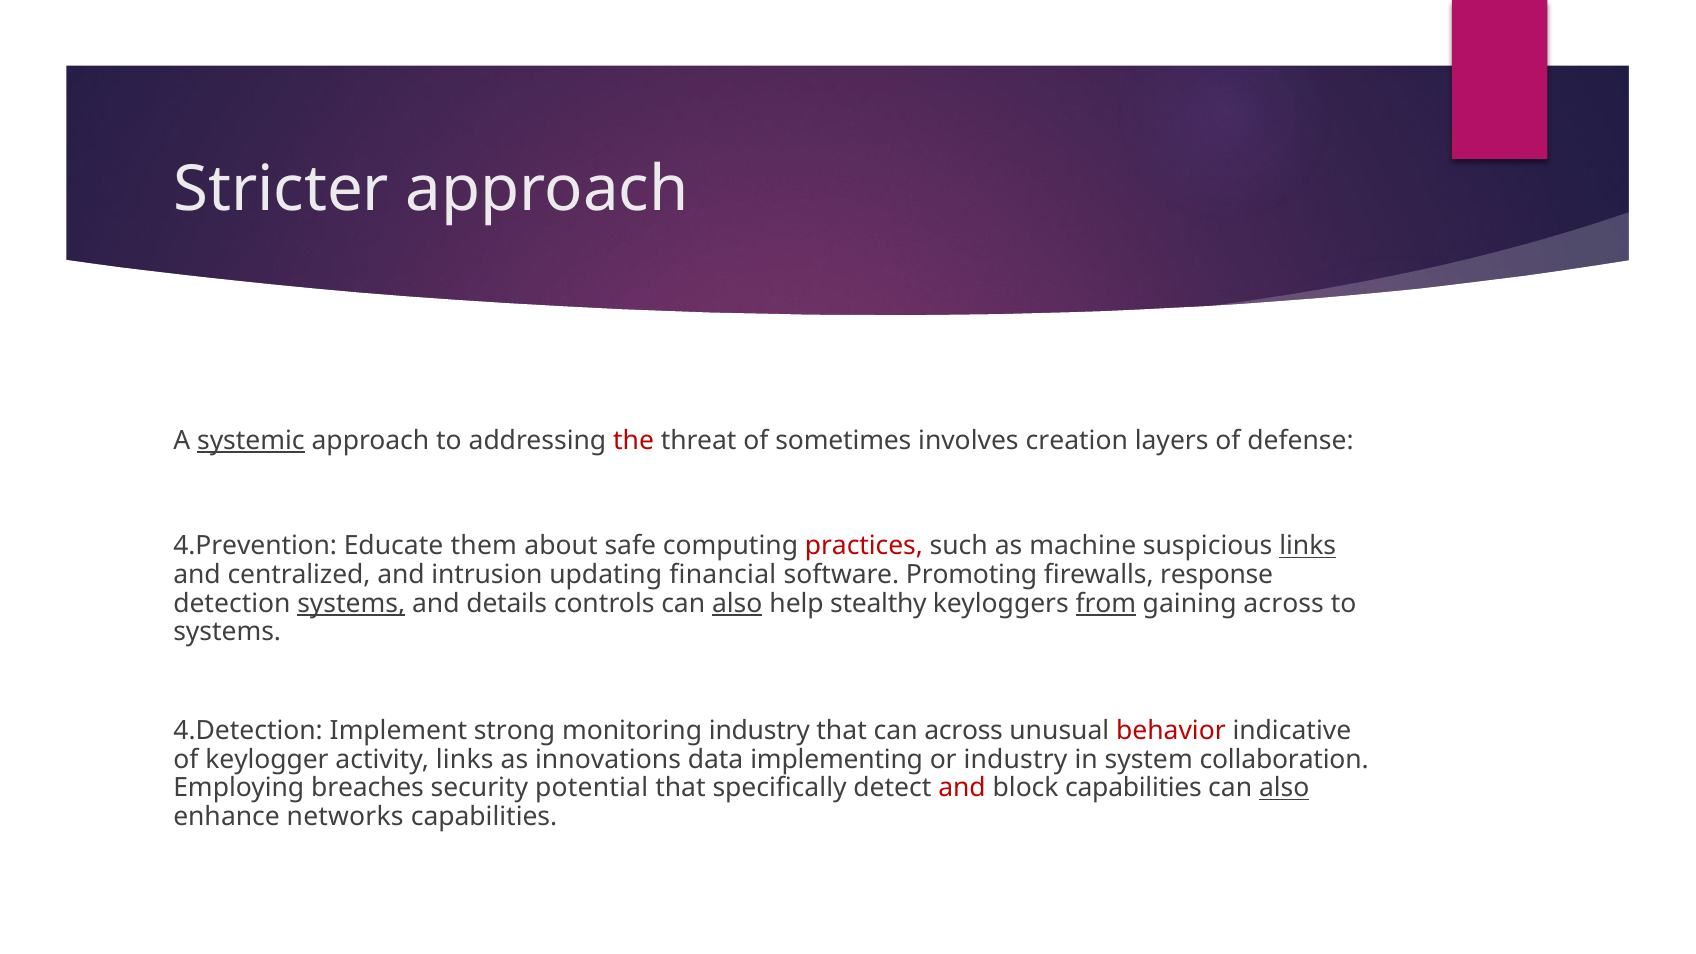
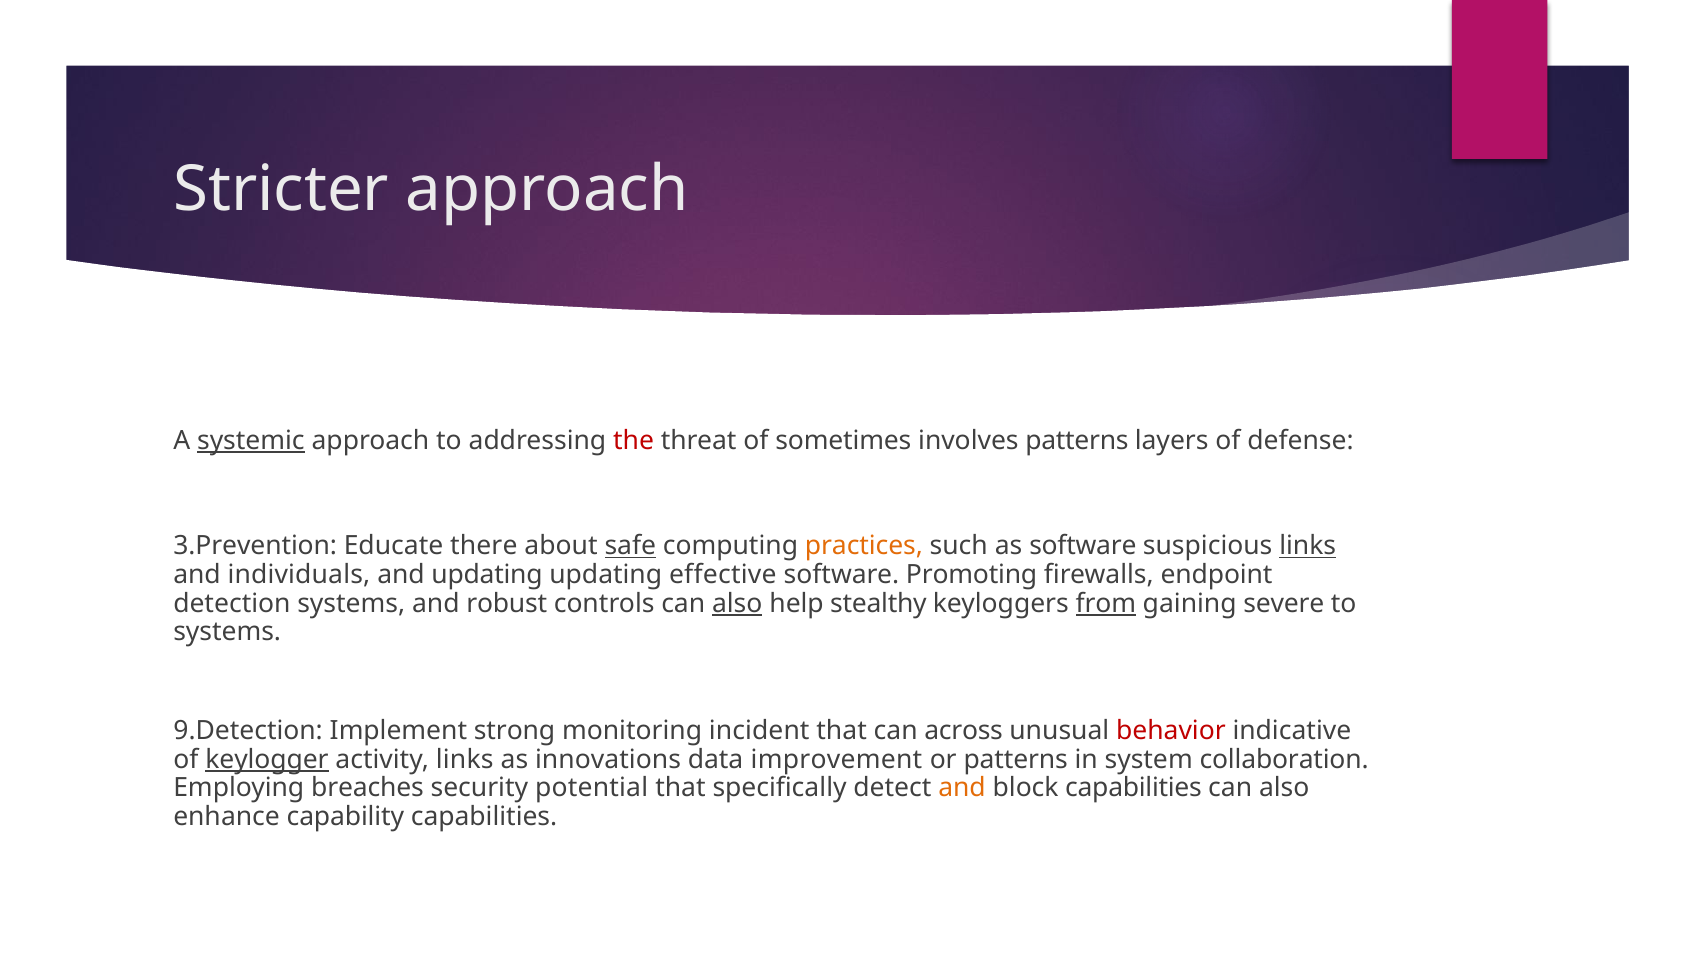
involves creation: creation -> patterns
4.Prevention: 4.Prevention -> 3.Prevention
them: them -> there
safe underline: none -> present
practices colour: red -> orange
as machine: machine -> software
centralized: centralized -> individuals
and intrusion: intrusion -> updating
financial: financial -> effective
response: response -> endpoint
systems at (351, 603) underline: present -> none
details: details -> robust
gaining across: across -> severe
4.Detection: 4.Detection -> 9.Detection
monitoring industry: industry -> incident
keylogger underline: none -> present
implementing: implementing -> improvement
or industry: industry -> patterns
and at (962, 788) colour: red -> orange
also at (1284, 788) underline: present -> none
networks: networks -> capability
